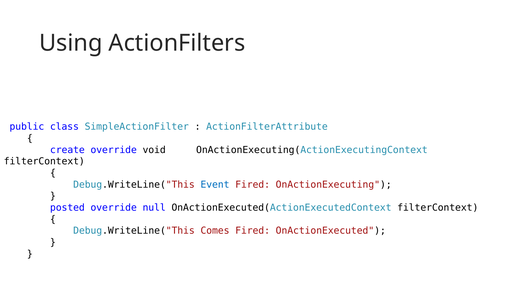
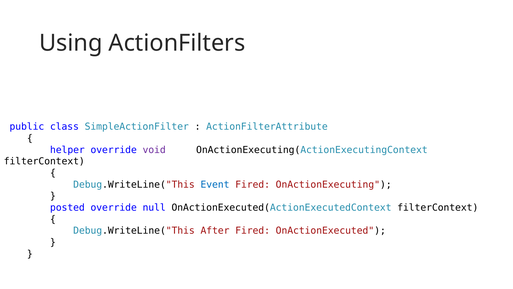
create: create -> helper
void colour: black -> purple
Comes: Comes -> After
